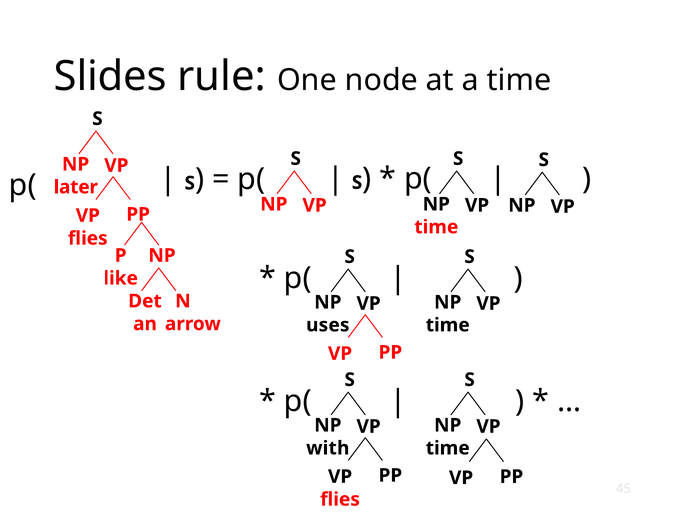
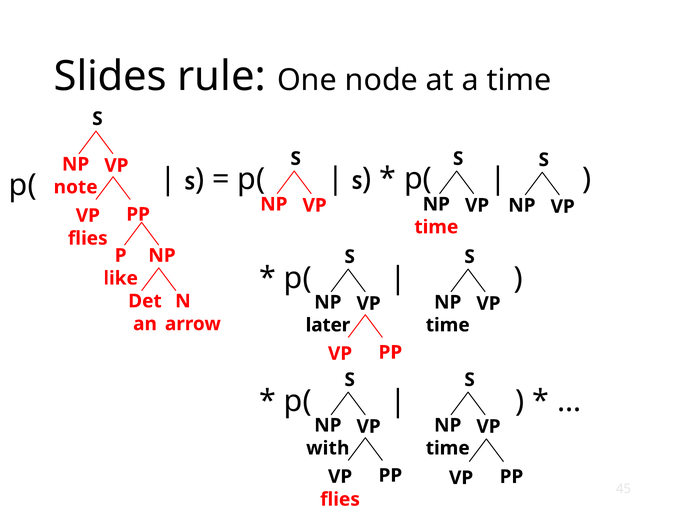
later: later -> note
uses: uses -> later
